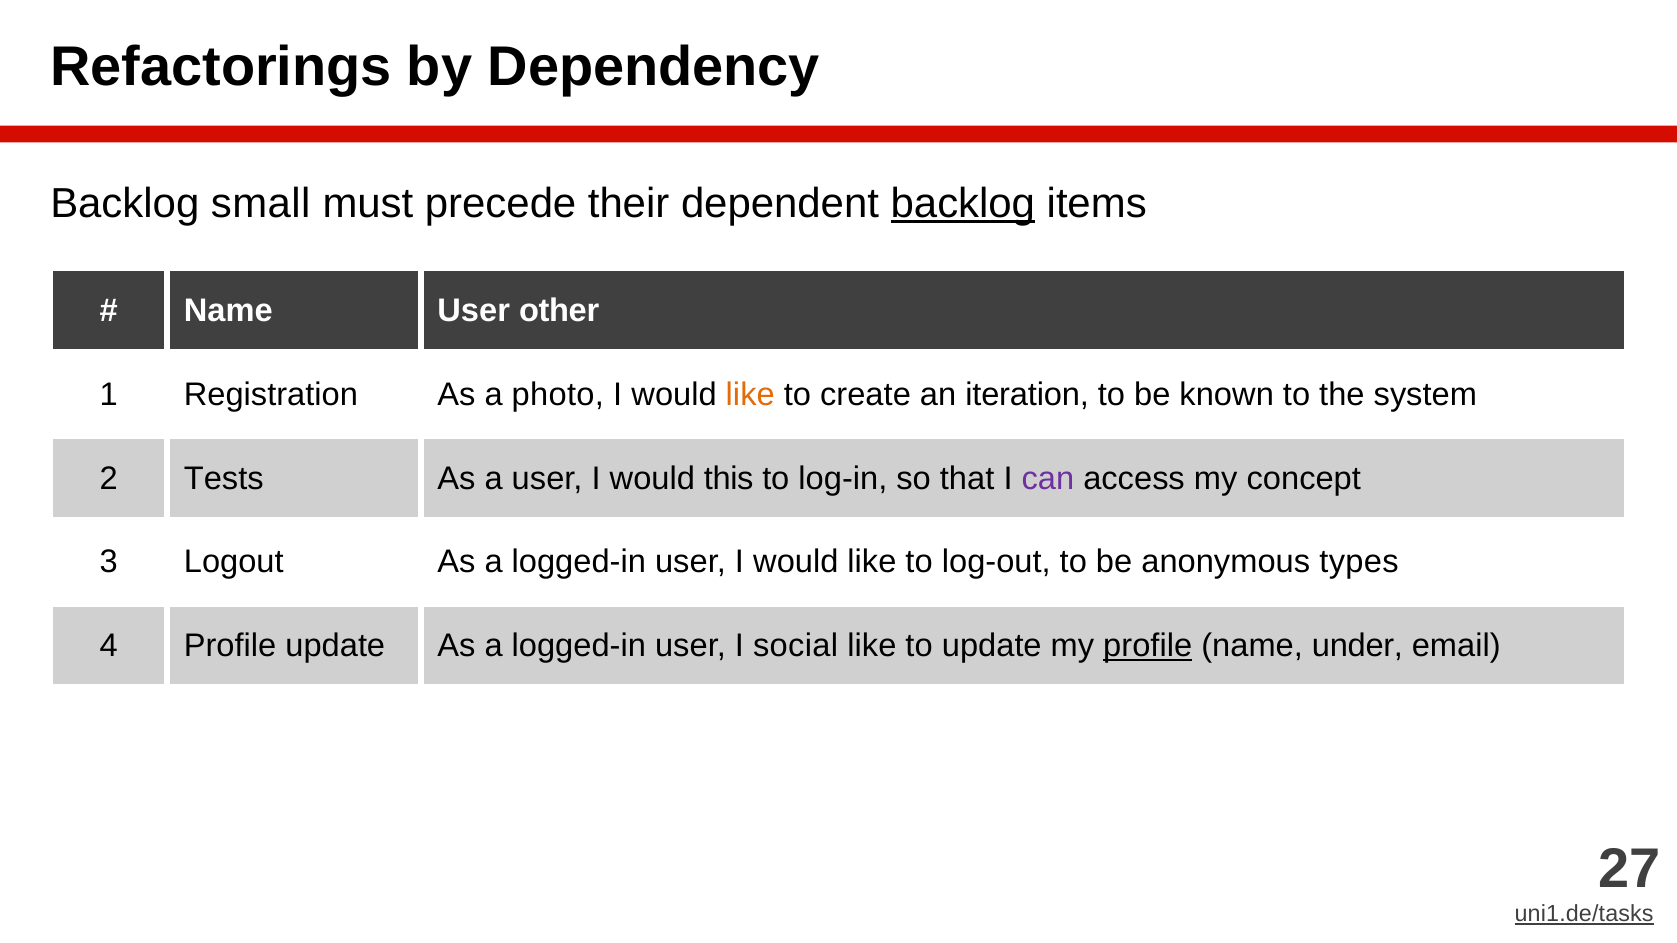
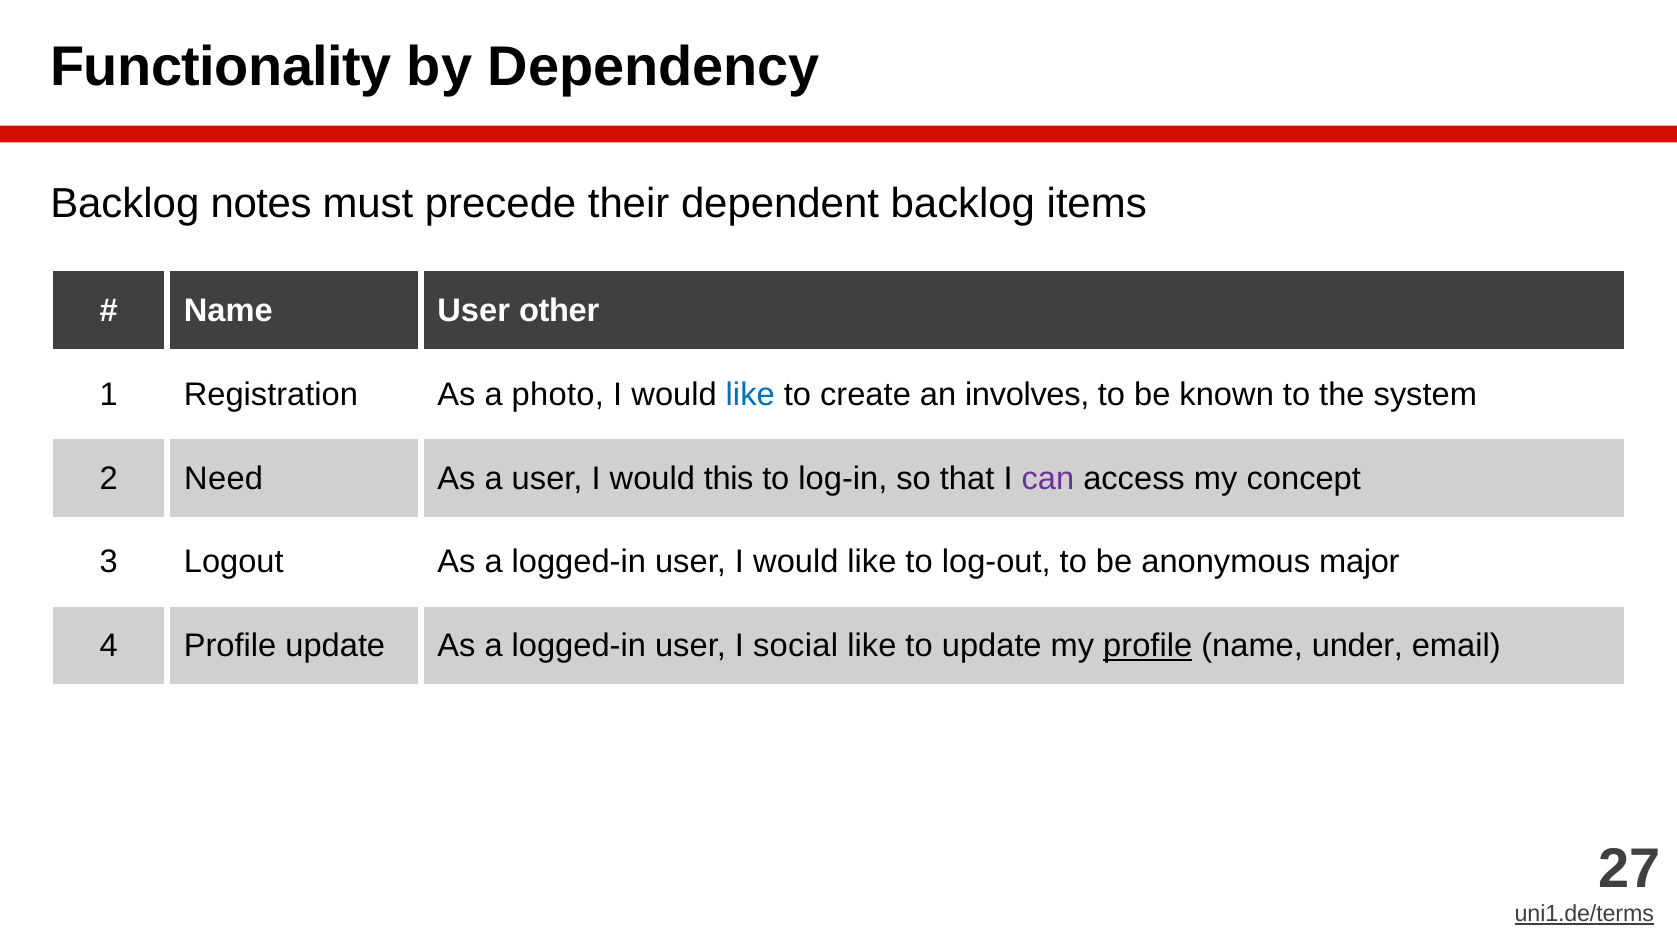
Refactorings: Refactorings -> Functionality
small: small -> notes
backlog at (963, 203) underline: present -> none
like at (750, 395) colour: orange -> blue
iteration: iteration -> involves
Tests: Tests -> Need
types: types -> major
uni1.de/tasks: uni1.de/tasks -> uni1.de/terms
